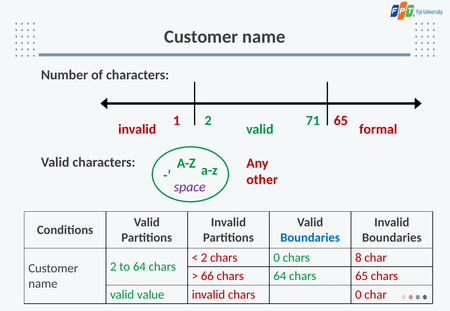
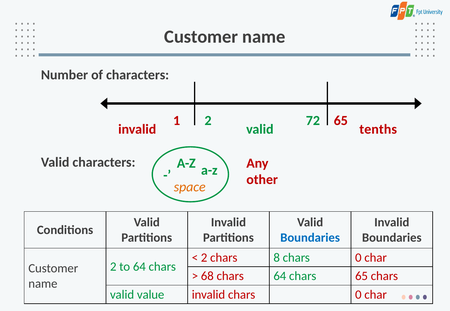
71: 71 -> 72
formal: formal -> tenths
space colour: purple -> orange
2 chars 0: 0 -> 8
8 at (358, 258): 8 -> 0
66: 66 -> 68
